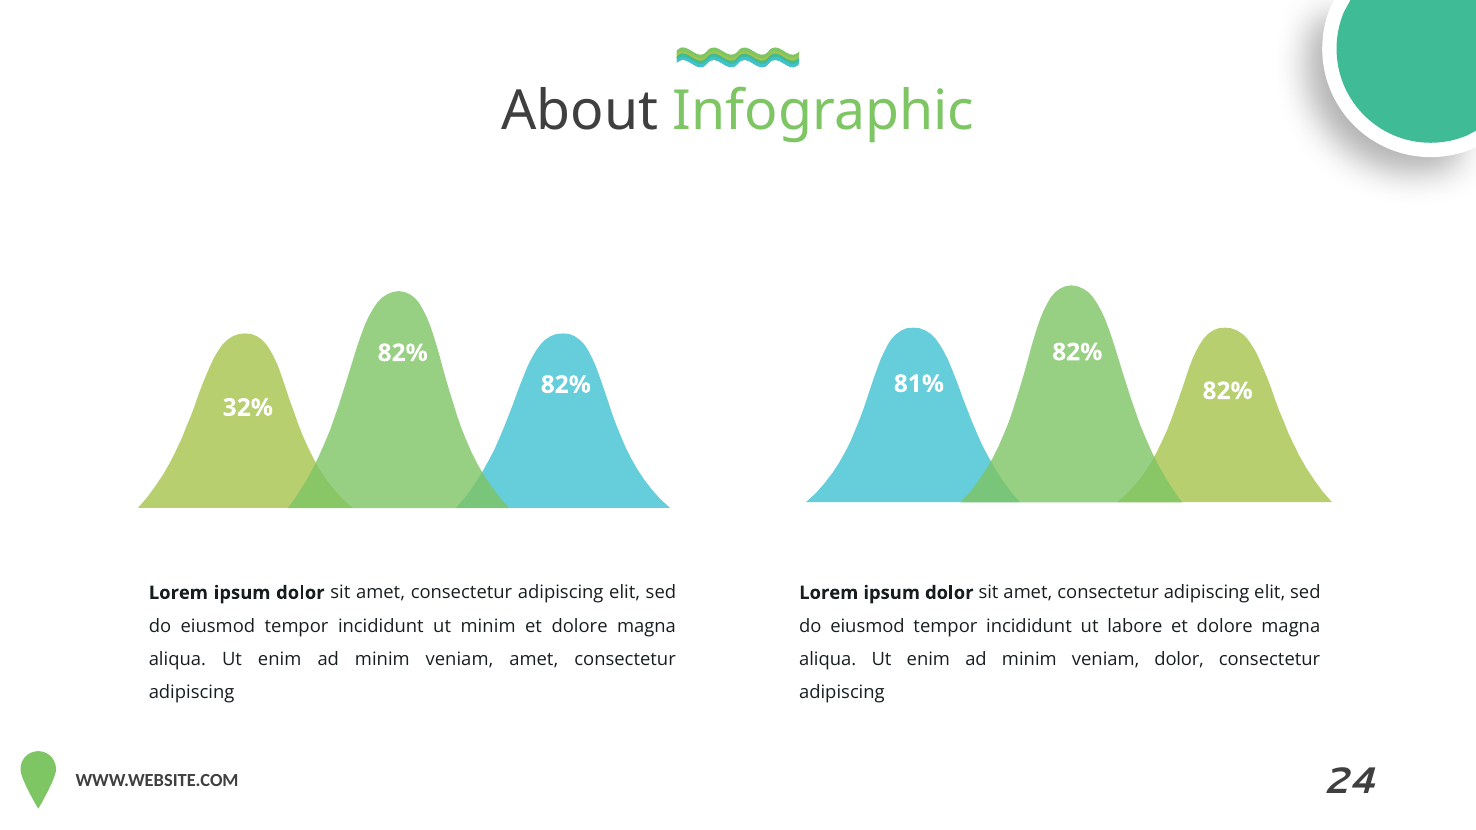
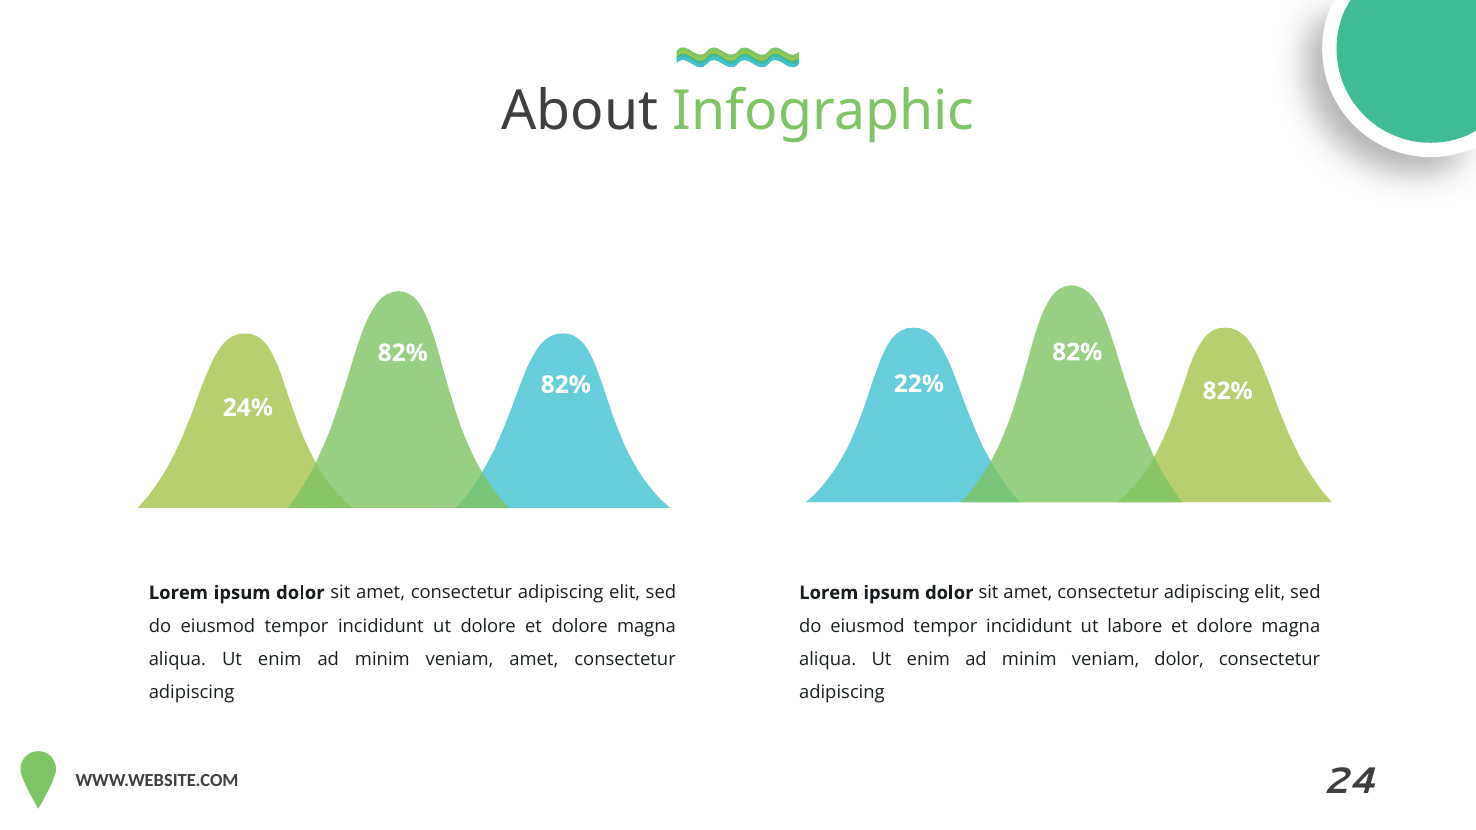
81%: 81% -> 22%
32%: 32% -> 24%
ut minim: minim -> dolore
